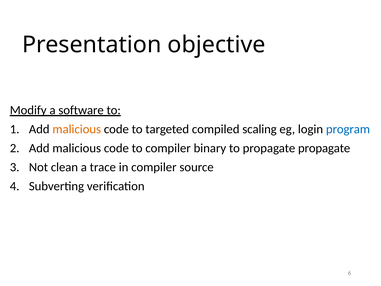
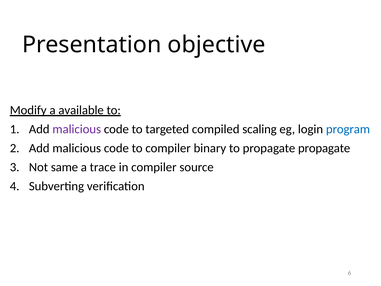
software: software -> available
malicious at (77, 129) colour: orange -> purple
clean: clean -> same
